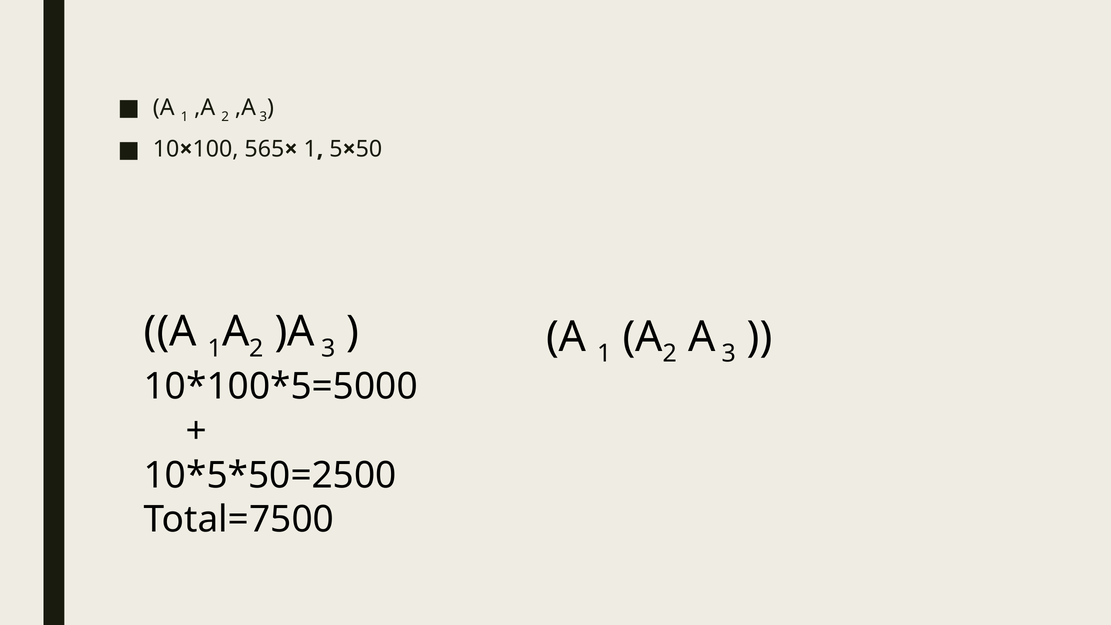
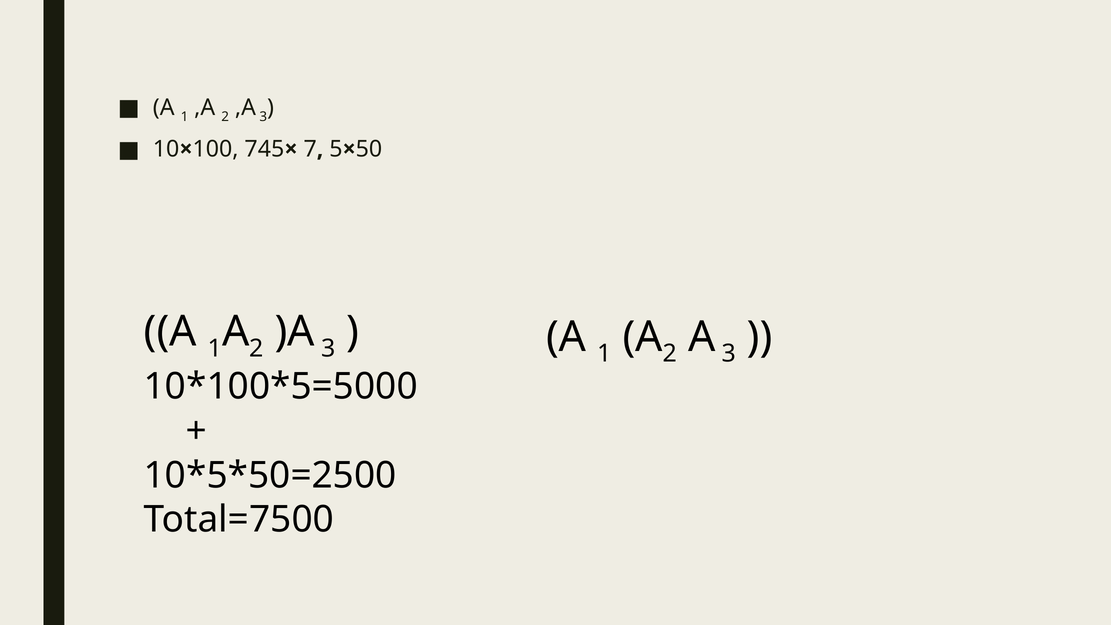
565: 565 -> 745
1 at (310, 149): 1 -> 7
